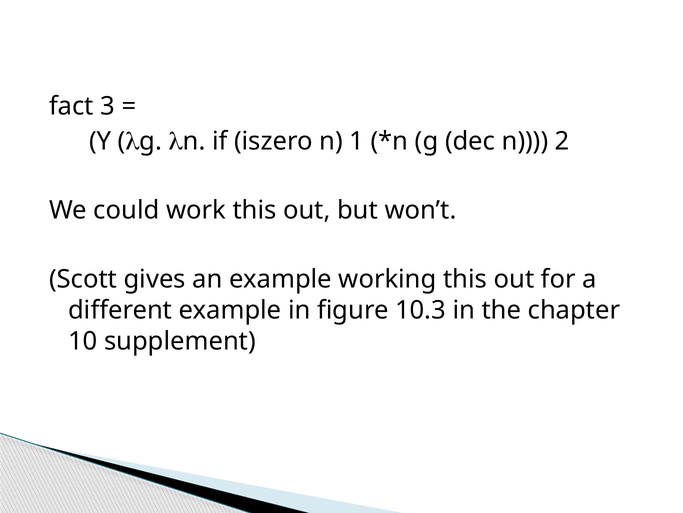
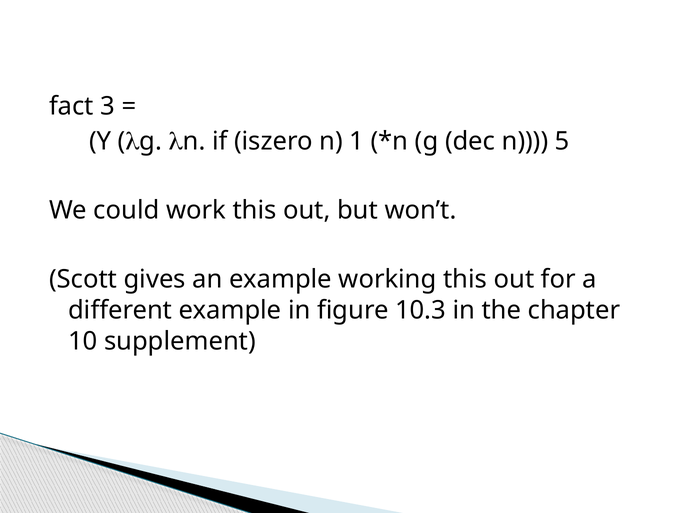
2: 2 -> 5
